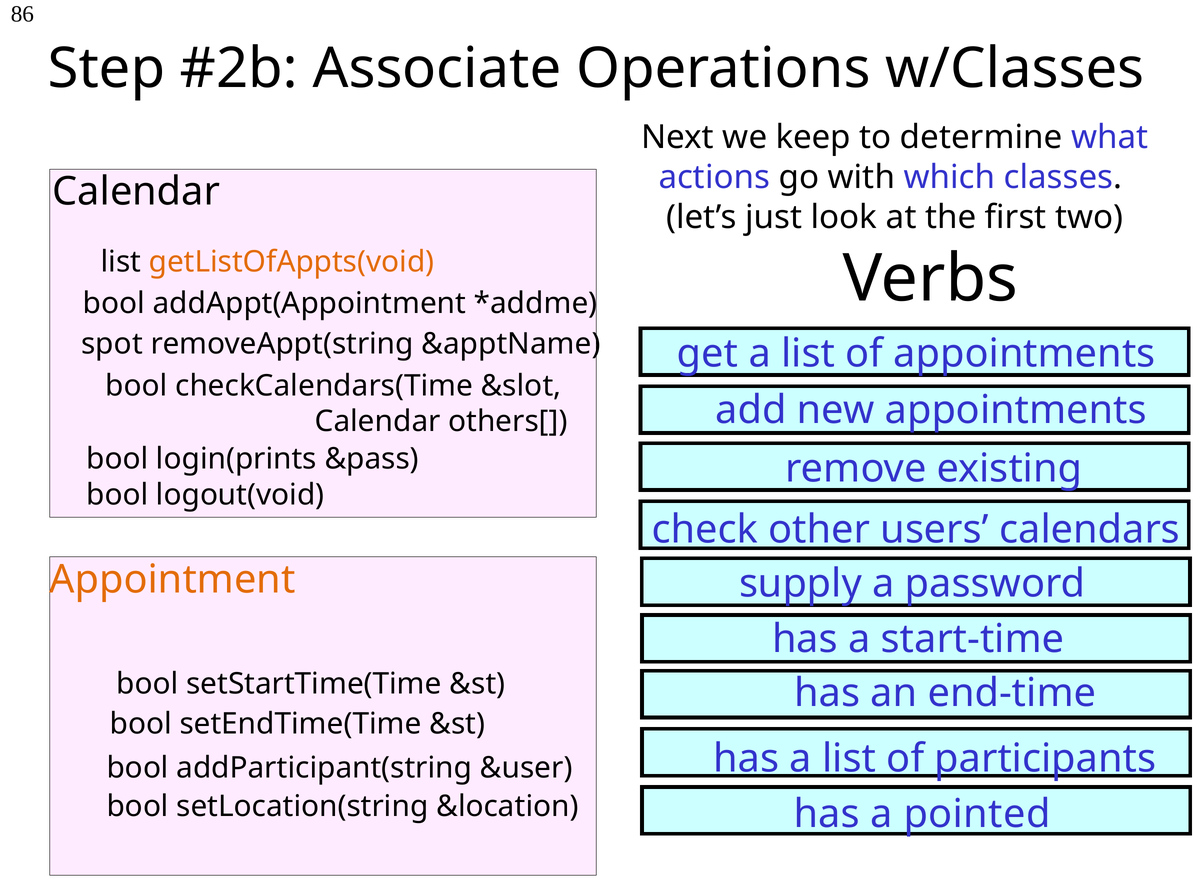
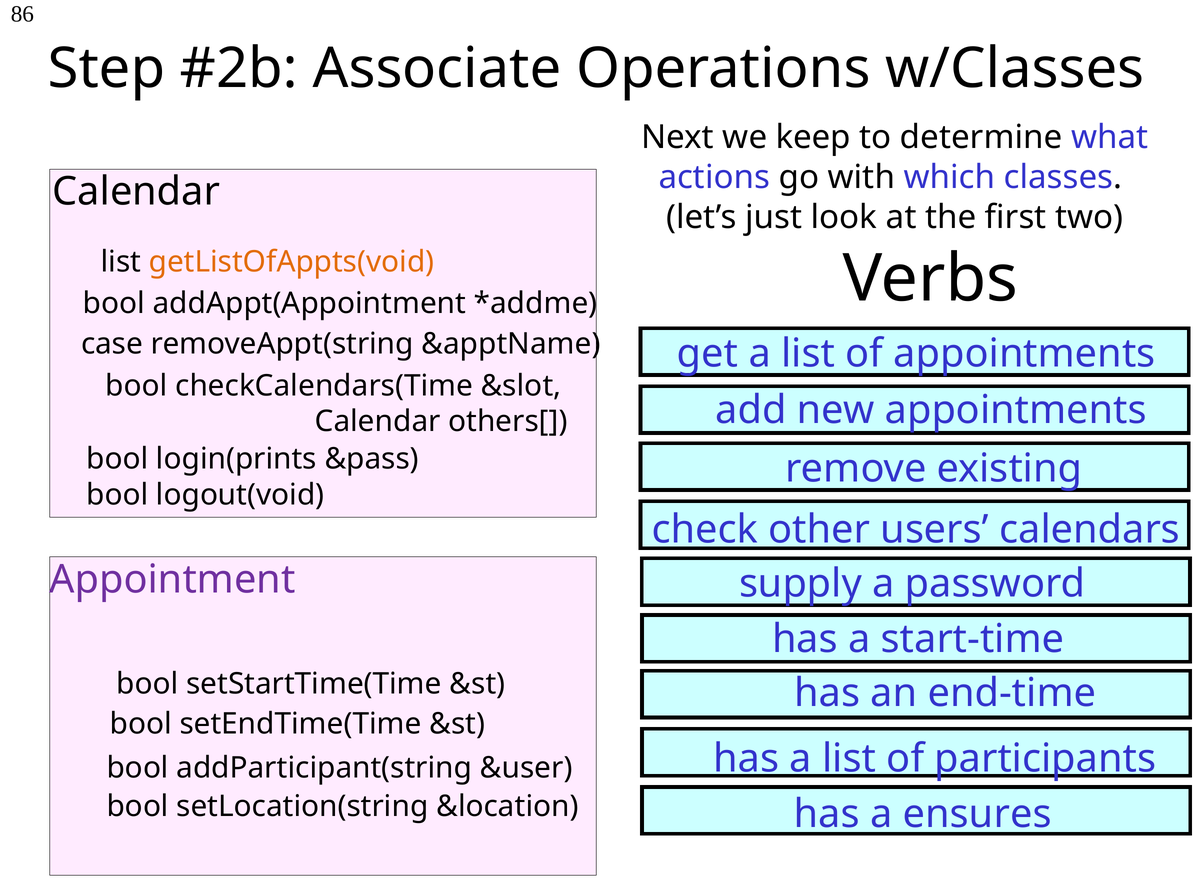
spot: spot -> case
Appointment colour: orange -> purple
pointed: pointed -> ensures
